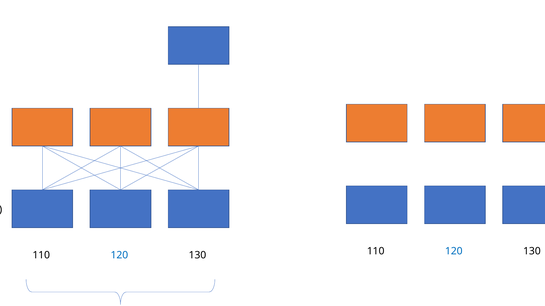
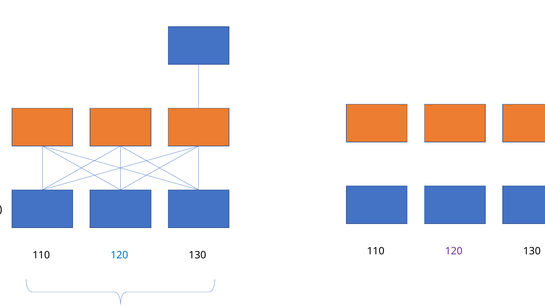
120 at (454, 252) colour: blue -> purple
